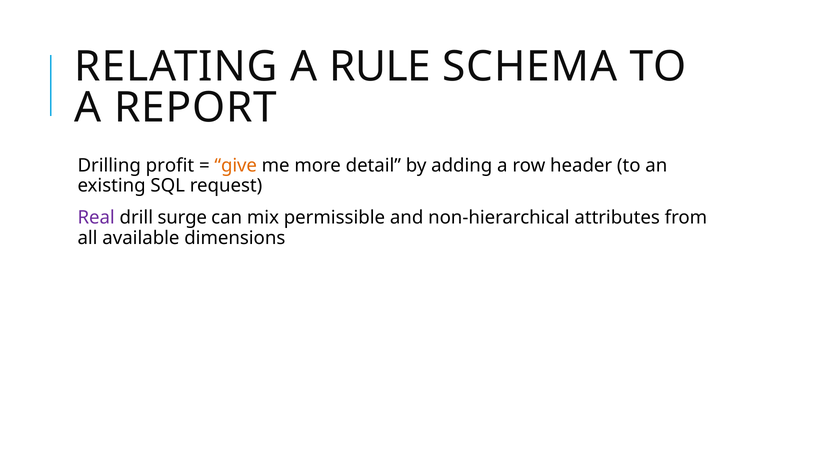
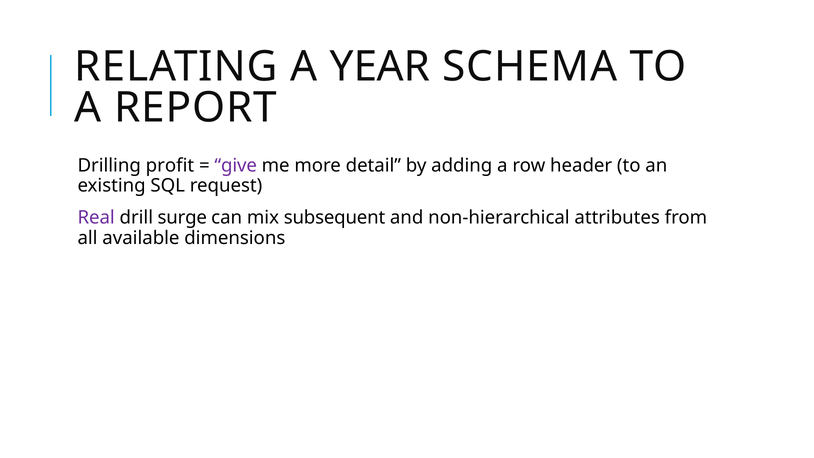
RULE: RULE -> YEAR
give colour: orange -> purple
permissible: permissible -> subsequent
